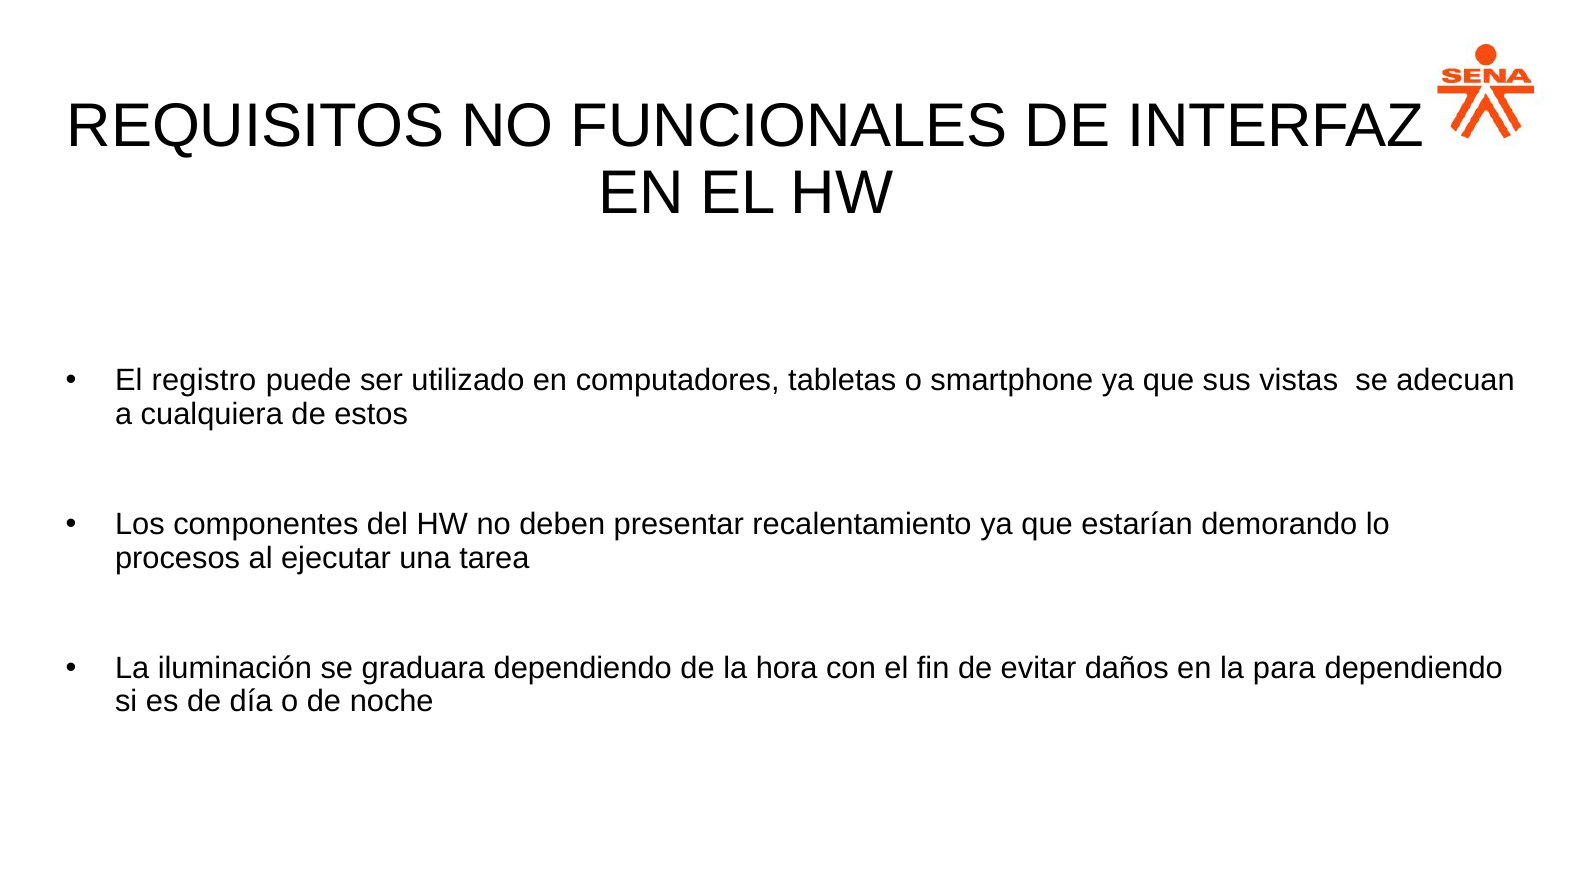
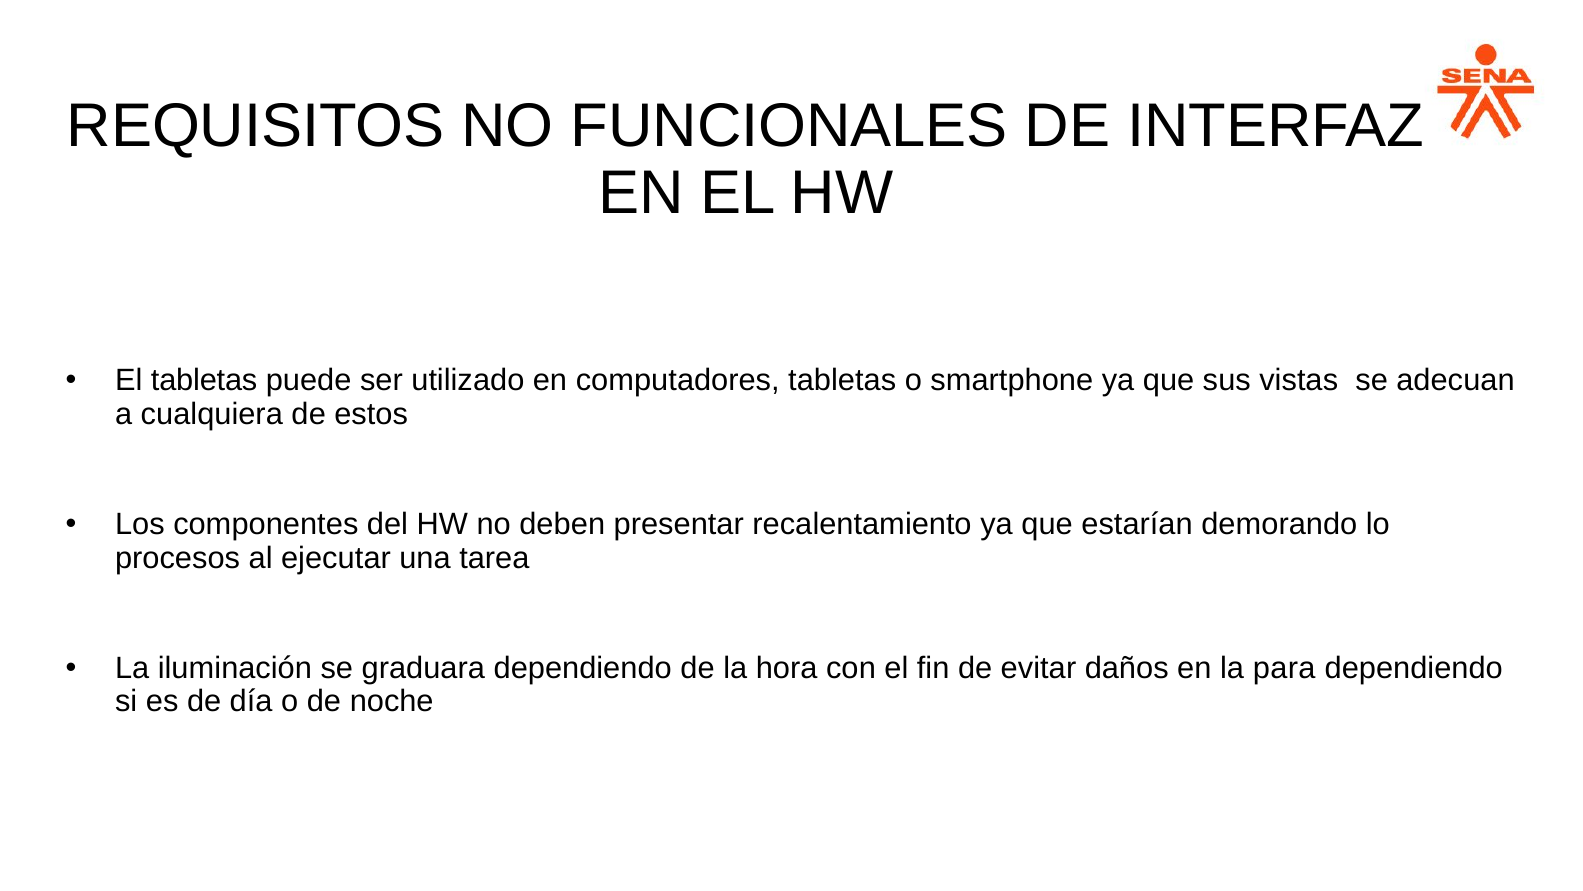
El registro: registro -> tabletas
